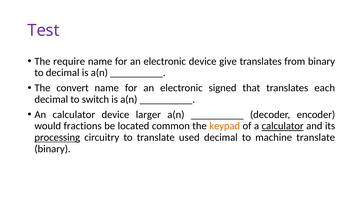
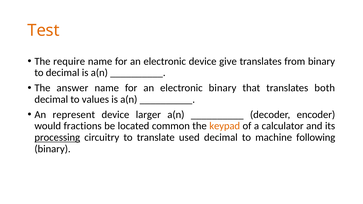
Test colour: purple -> orange
convert: convert -> answer
electronic signed: signed -> binary
each: each -> both
switch: switch -> values
An calculator: calculator -> represent
calculator at (283, 126) underline: present -> none
machine translate: translate -> following
